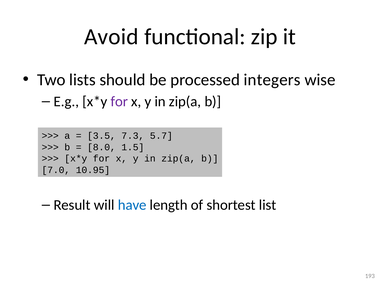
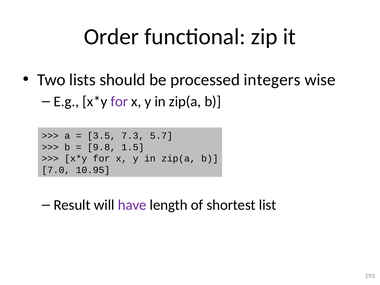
Avoid: Avoid -> Order
8.0: 8.0 -> 9.8
have colour: blue -> purple
